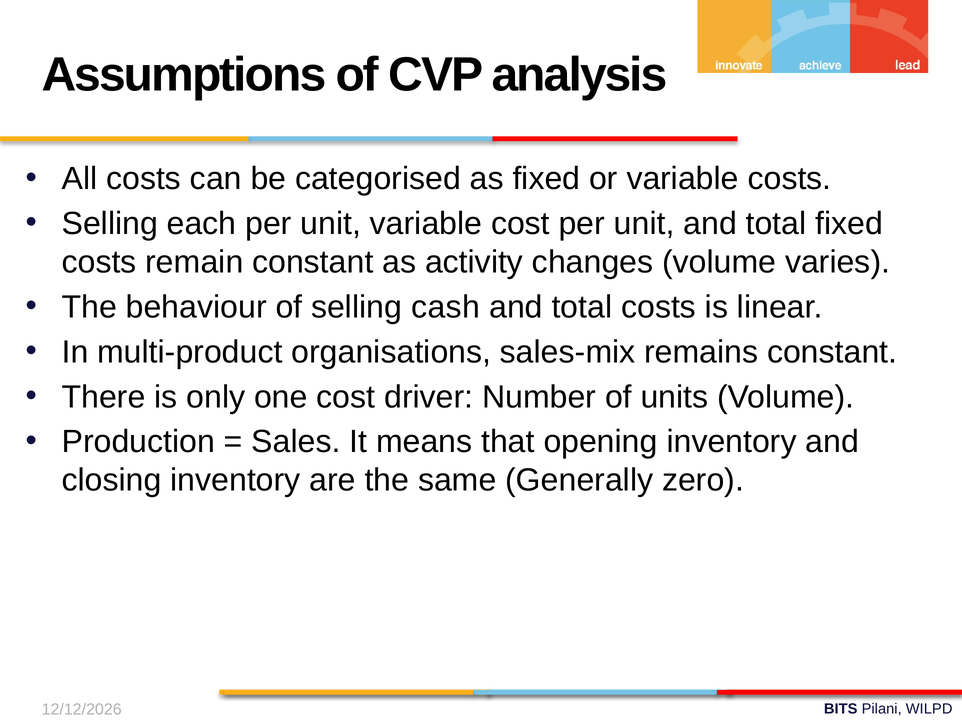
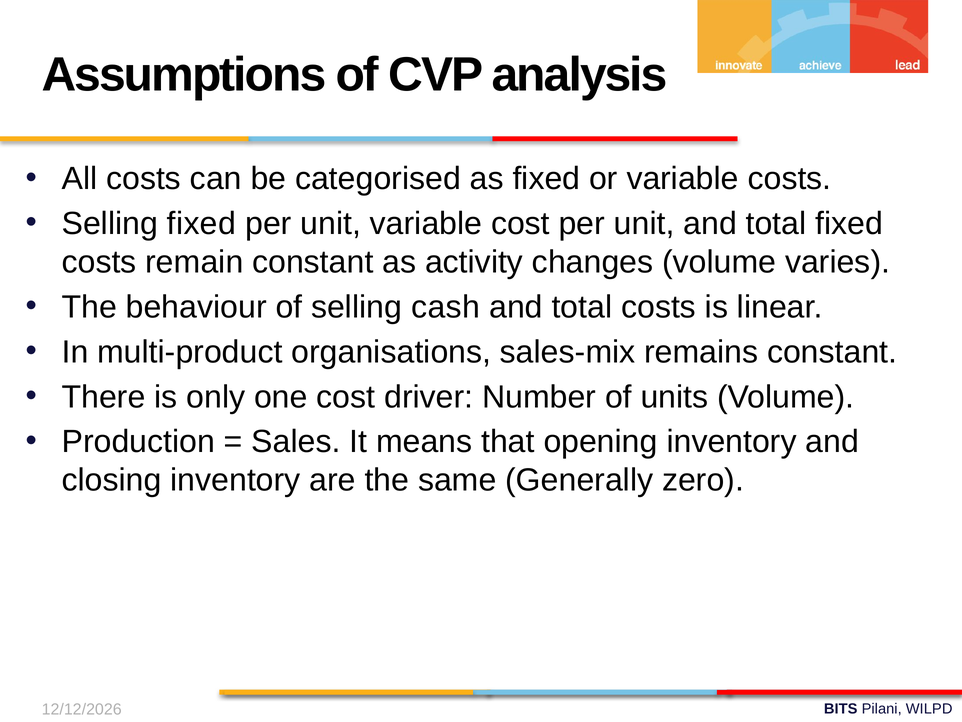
Selling each: each -> fixed
